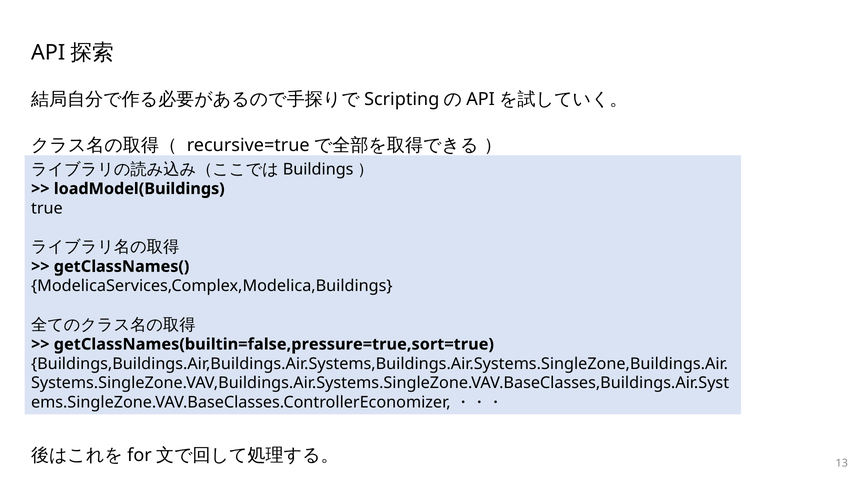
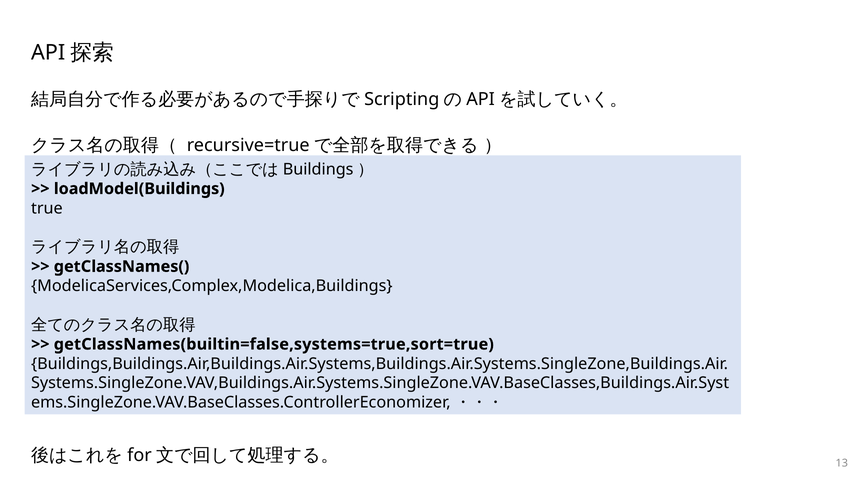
getClassNames(builtin=false,pressure=true,sort=true: getClassNames(builtin=false,pressure=true,sort=true -> getClassNames(builtin=false,systems=true,sort=true
